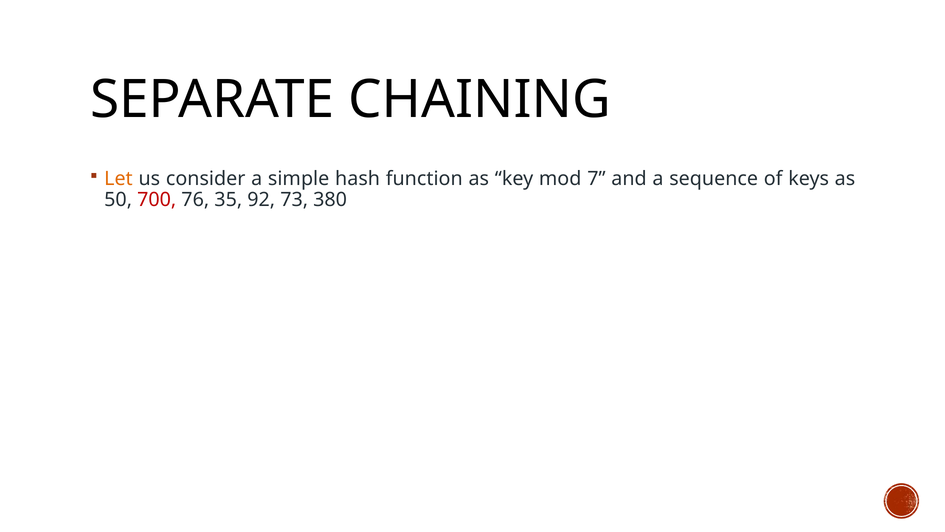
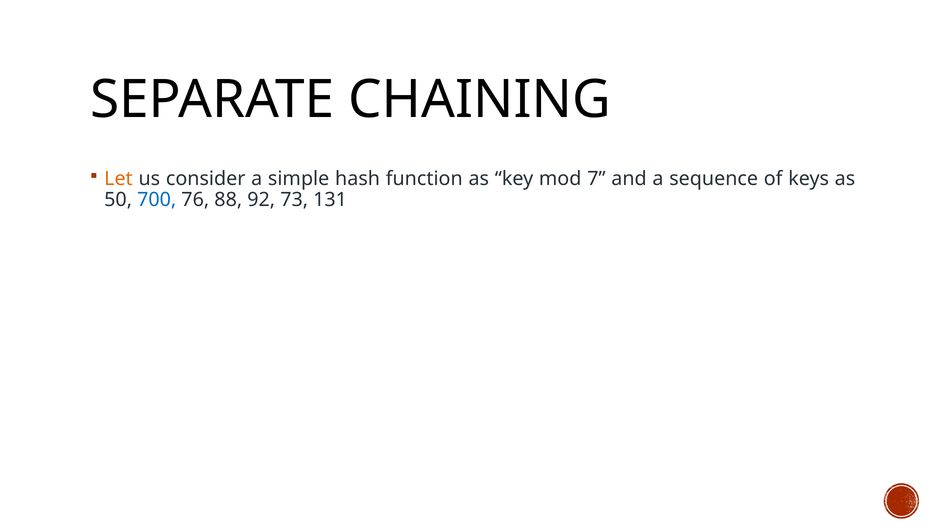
700 colour: red -> blue
35: 35 -> 88
380: 380 -> 131
